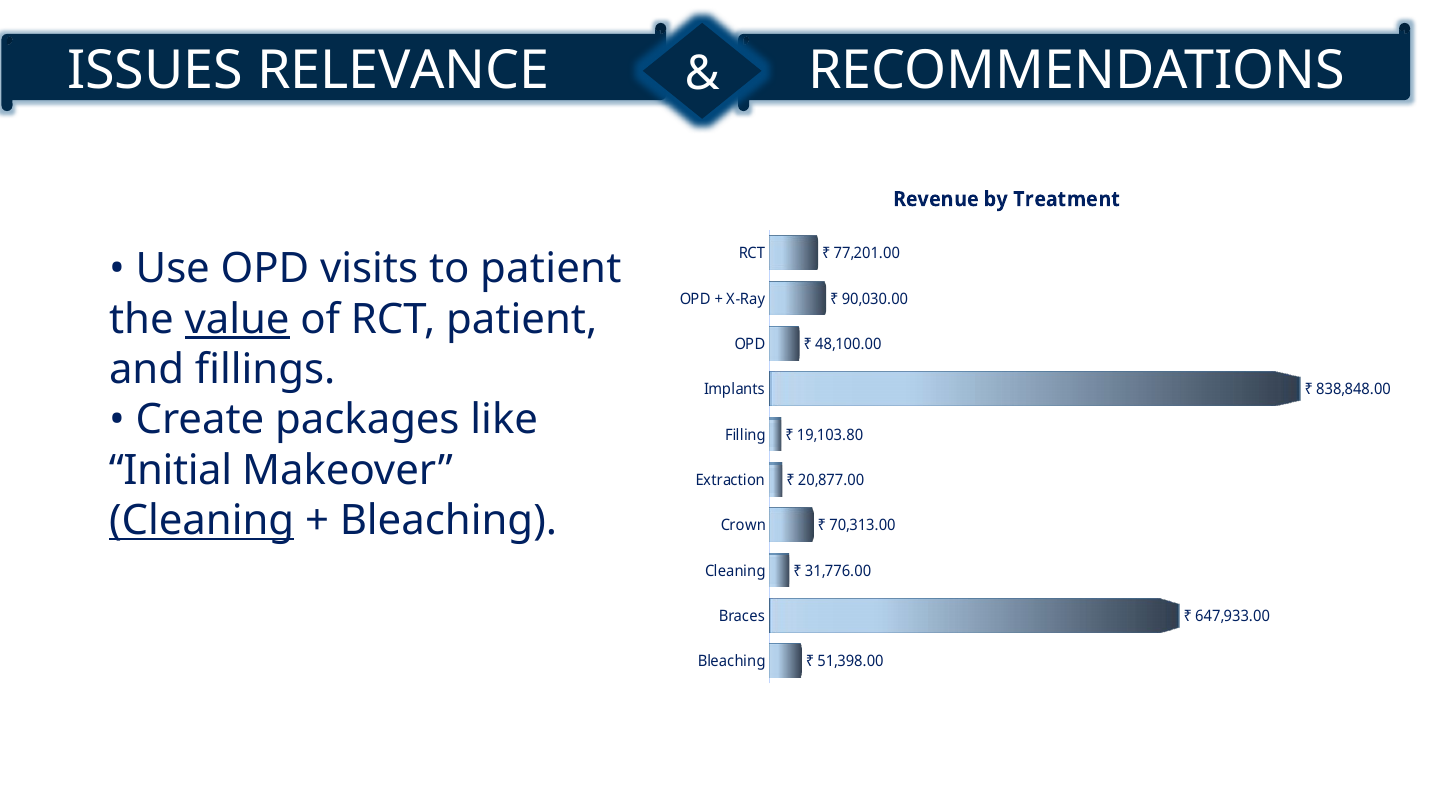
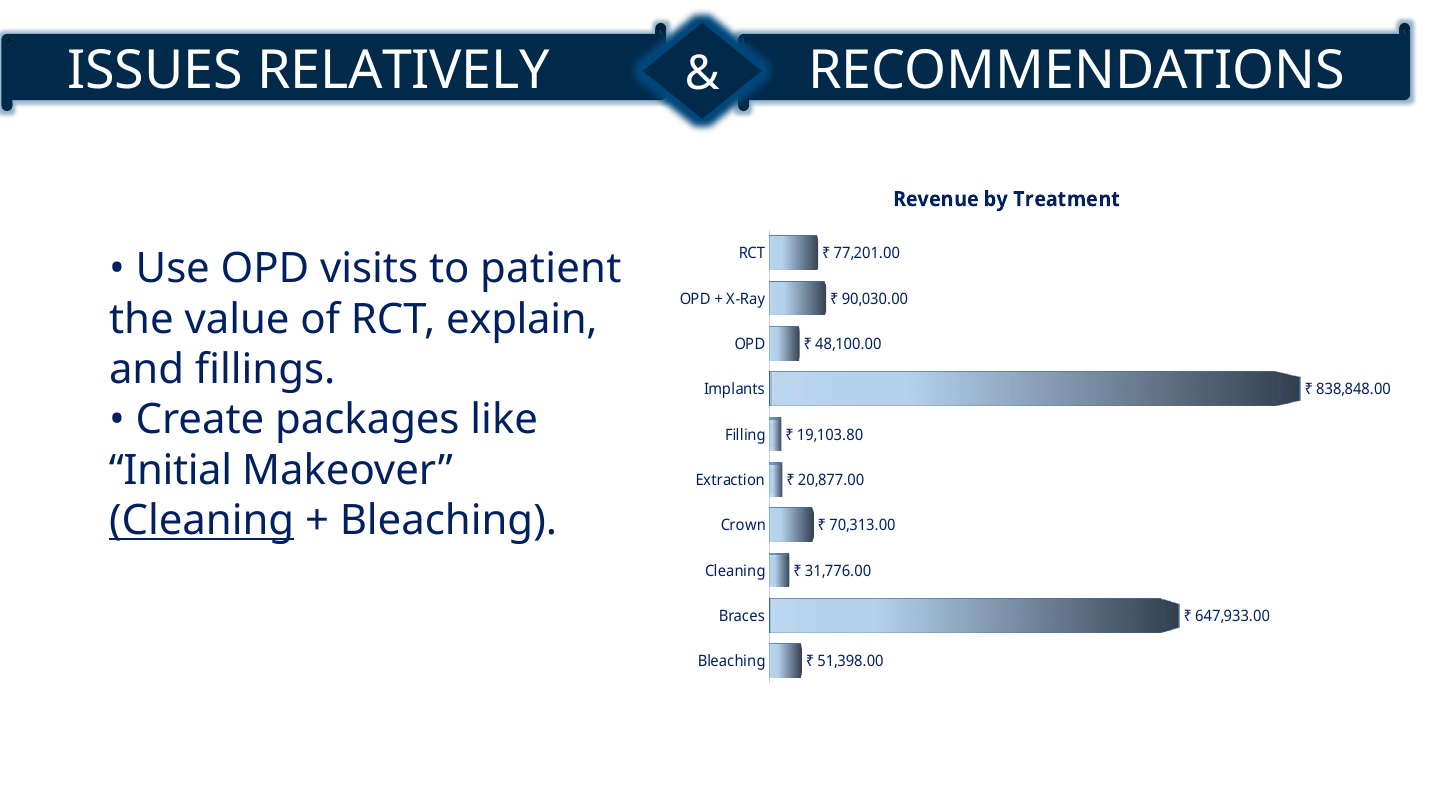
RELEVANCE: RELEVANCE -> RELATIVELY
value underline: present -> none
RCT patient: patient -> explain
